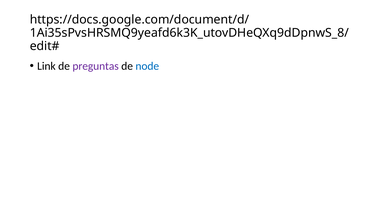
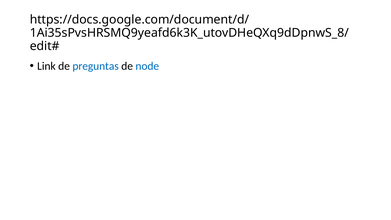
preguntas colour: purple -> blue
